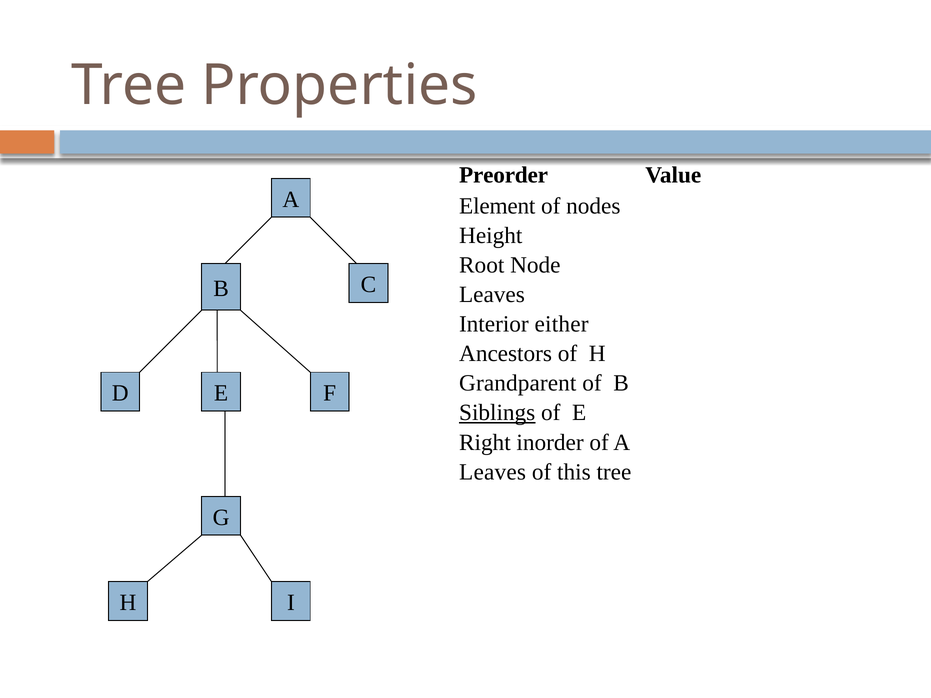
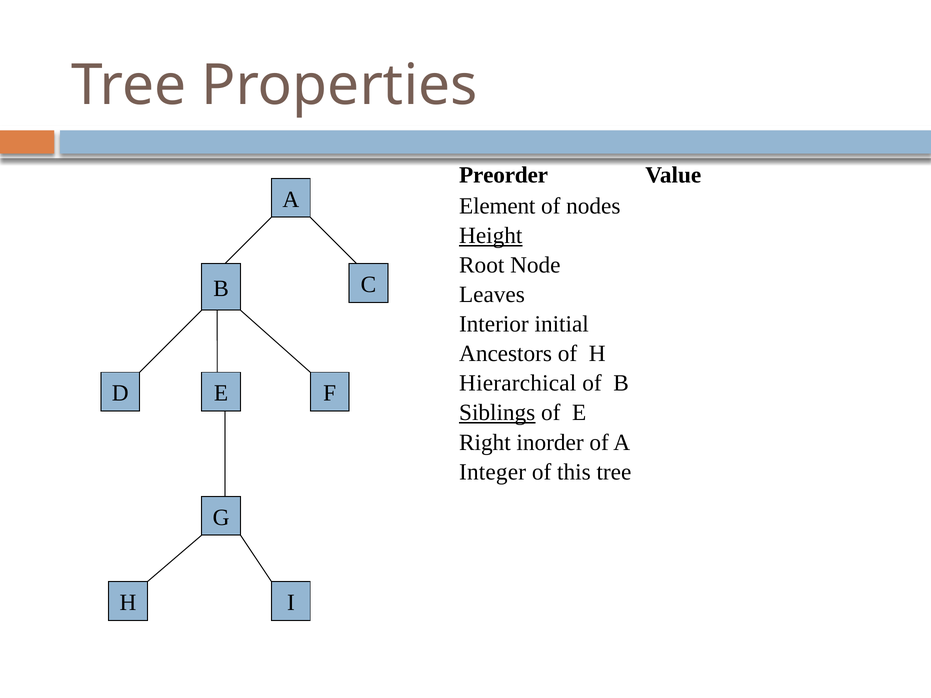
Height underline: none -> present
either: either -> initial
Grandparent: Grandparent -> Hierarchical
Leaves at (493, 472): Leaves -> Integer
